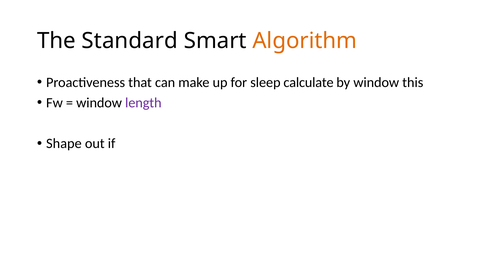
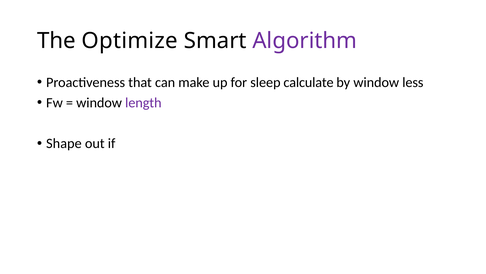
Standard: Standard -> Optimize
Algorithm colour: orange -> purple
this: this -> less
